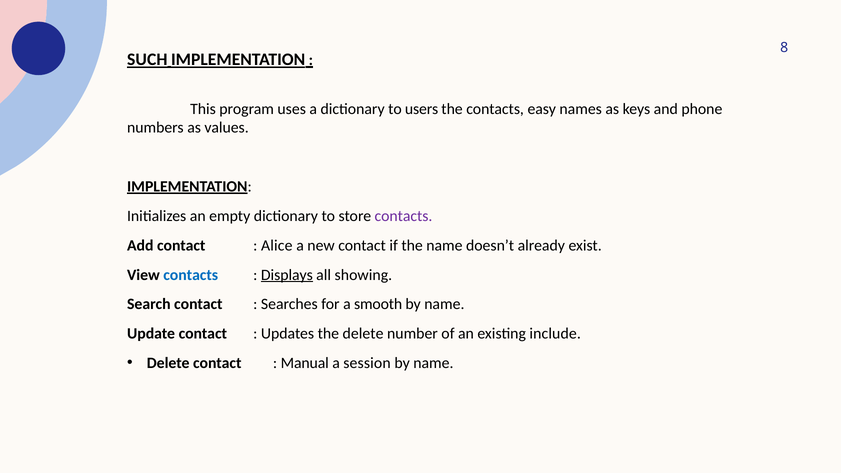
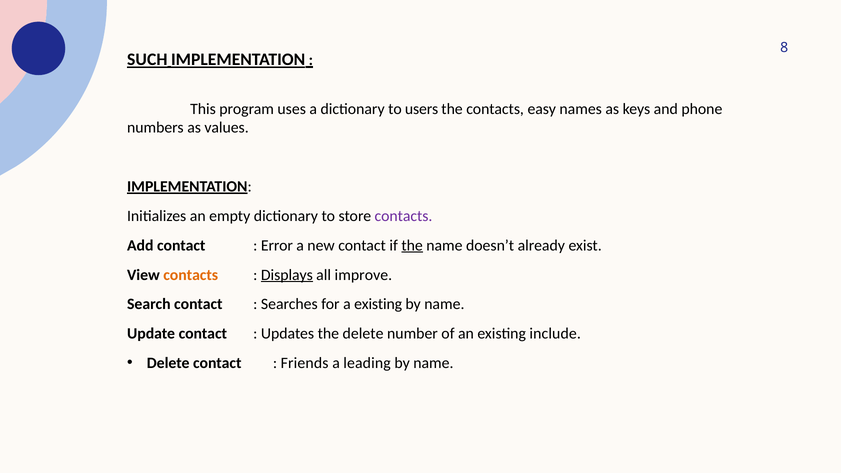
Alice: Alice -> Error
the at (412, 245) underline: none -> present
contacts at (191, 275) colour: blue -> orange
showing: showing -> improve
a smooth: smooth -> existing
Manual: Manual -> Friends
session: session -> leading
